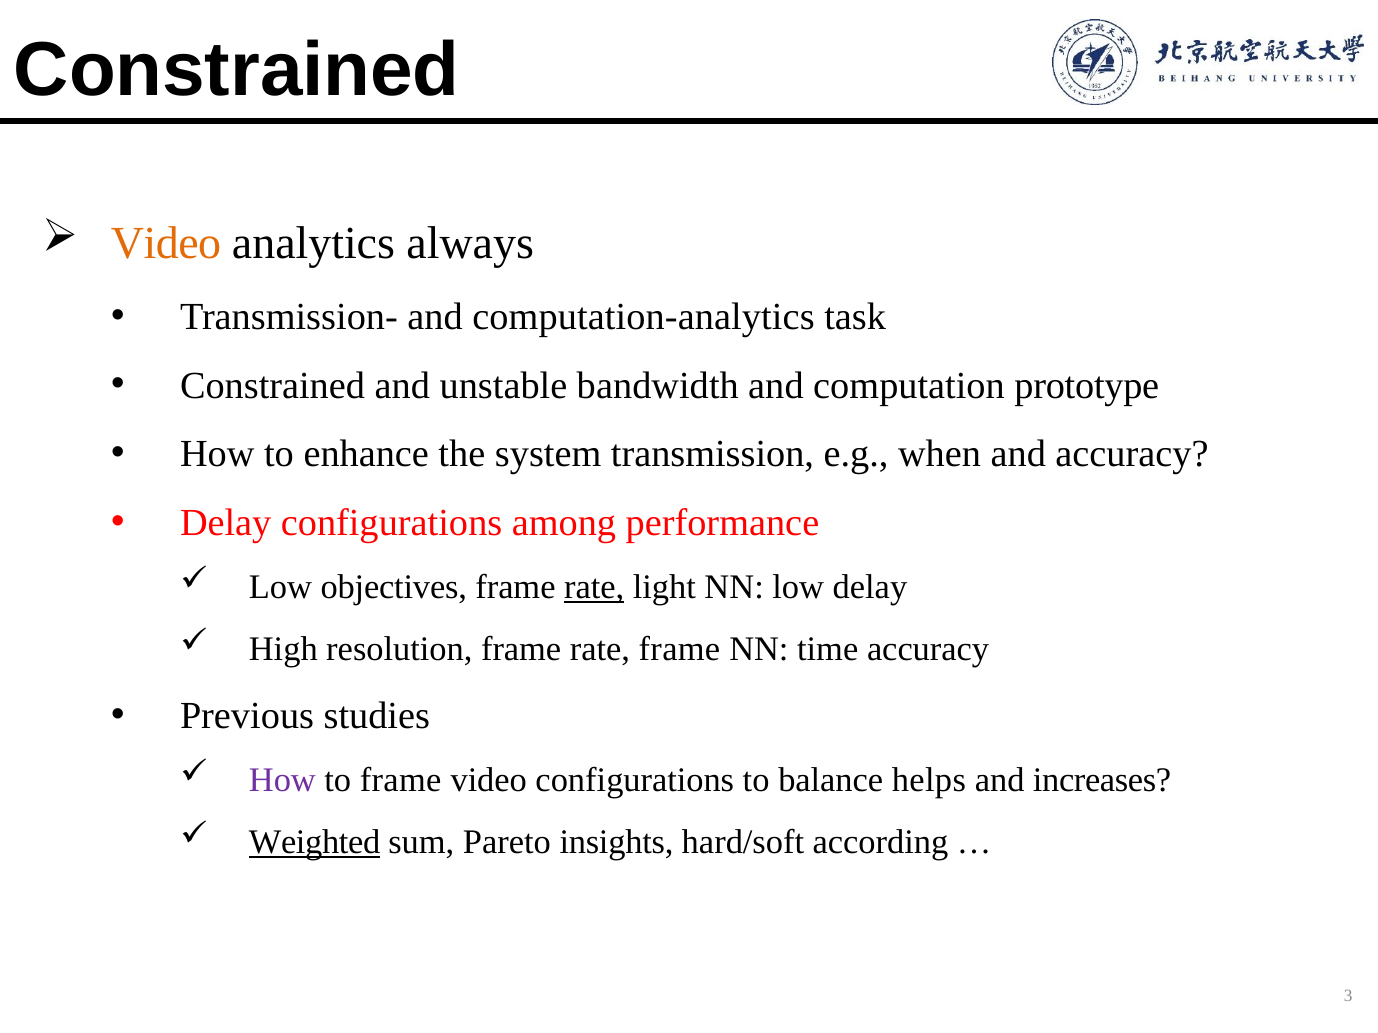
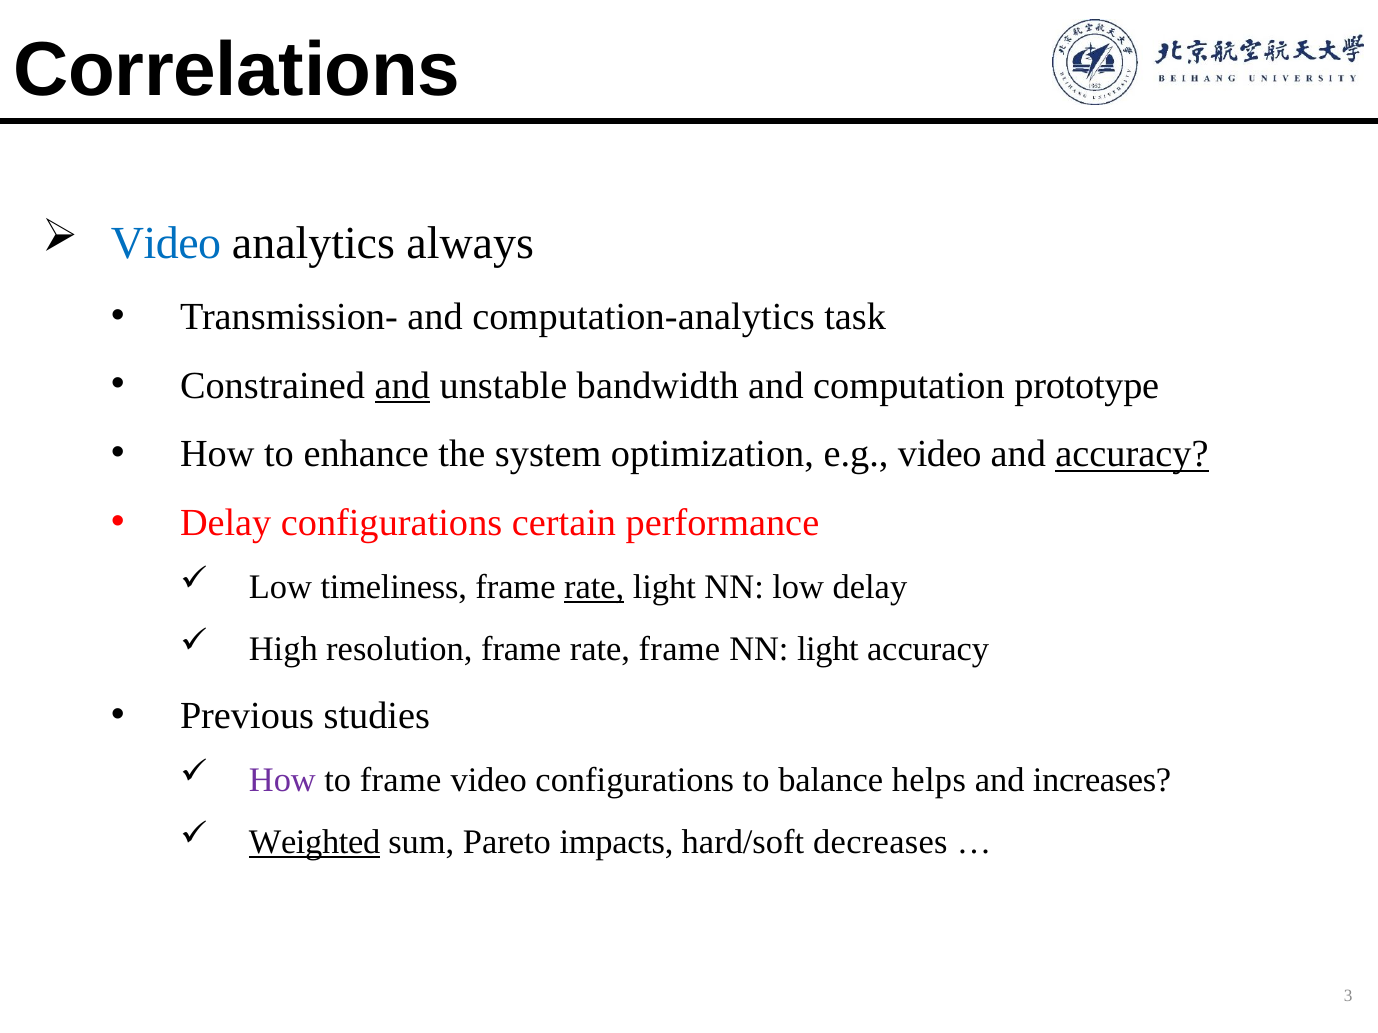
Constrained at (237, 70): Constrained -> Correlations
Video at (166, 244) colour: orange -> blue
and at (402, 386) underline: none -> present
transmission: transmission -> optimization
e.g when: when -> video
accuracy at (1132, 455) underline: none -> present
among: among -> certain
objectives: objectives -> timeliness
NN time: time -> light
insights: insights -> impacts
according: according -> decreases
